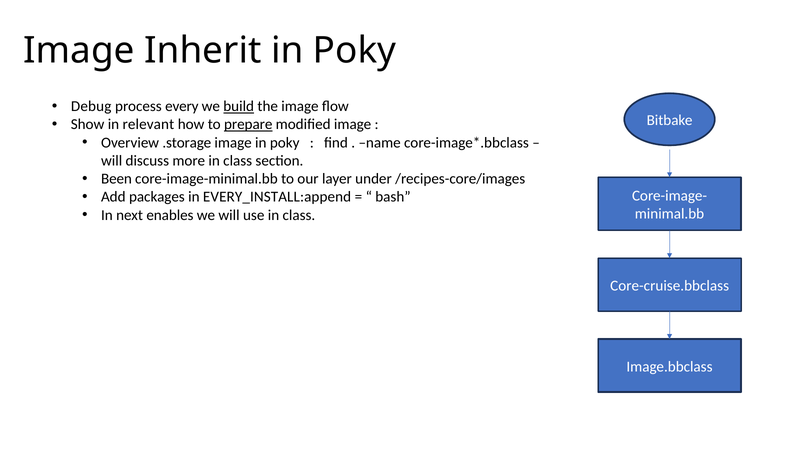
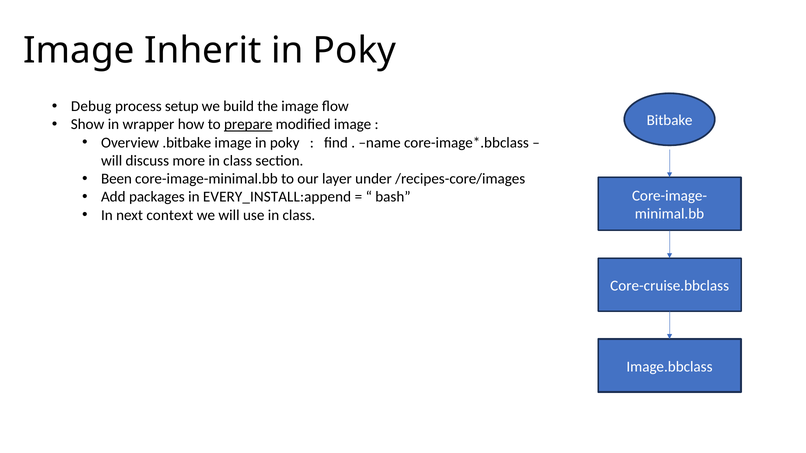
every: every -> setup
build underline: present -> none
relevant: relevant -> wrapper
.storage: .storage -> .bitbake
enables: enables -> context
